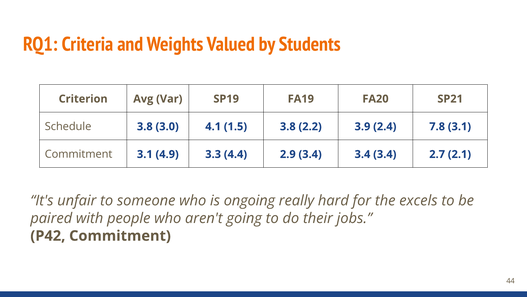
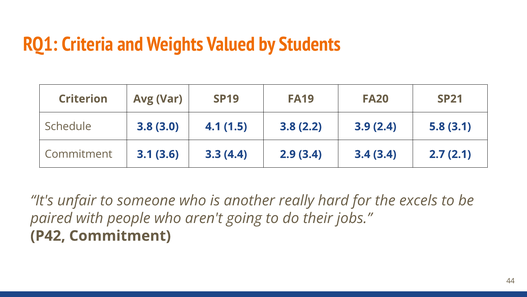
7.8: 7.8 -> 5.8
4.9: 4.9 -> 3.6
ongoing: ongoing -> another
